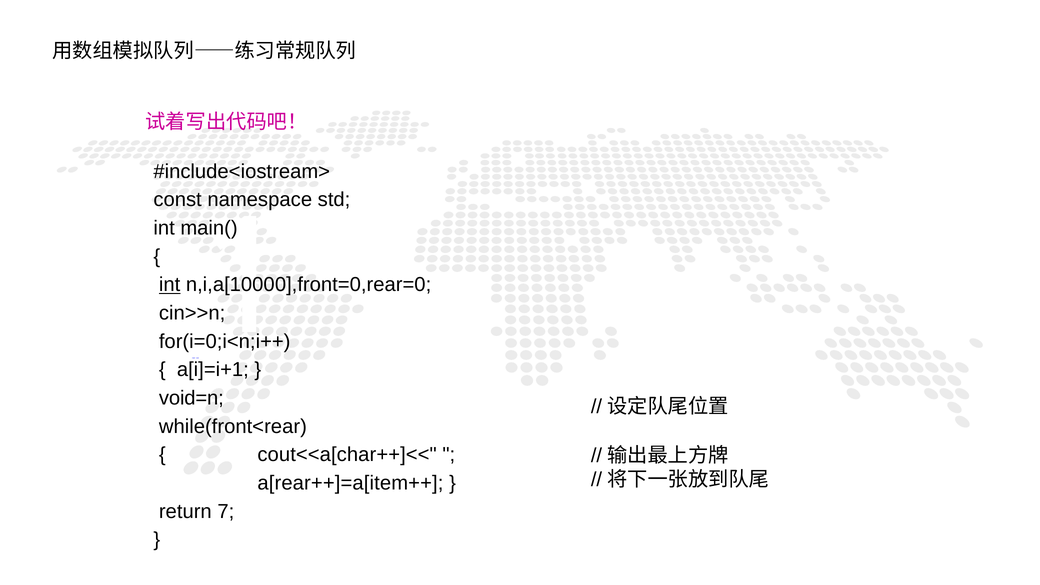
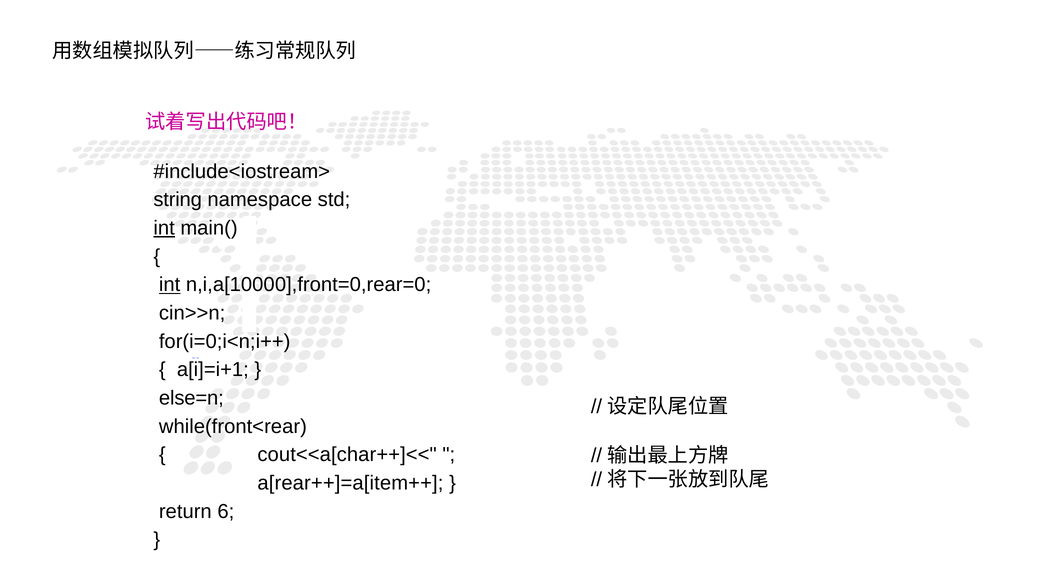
const: const -> string
int at (164, 228) underline: none -> present
void=n: void=n -> else=n
7: 7 -> 6
